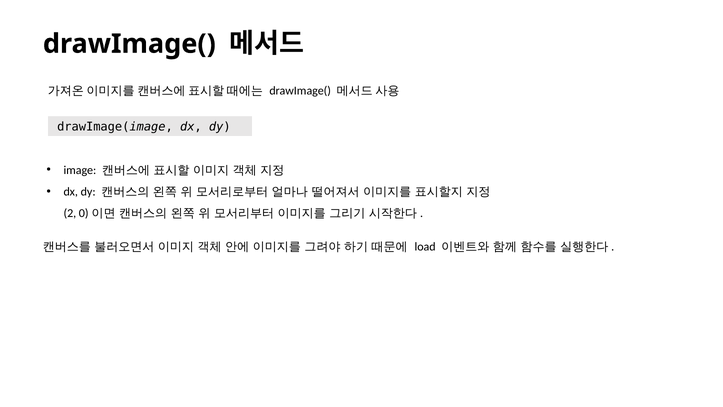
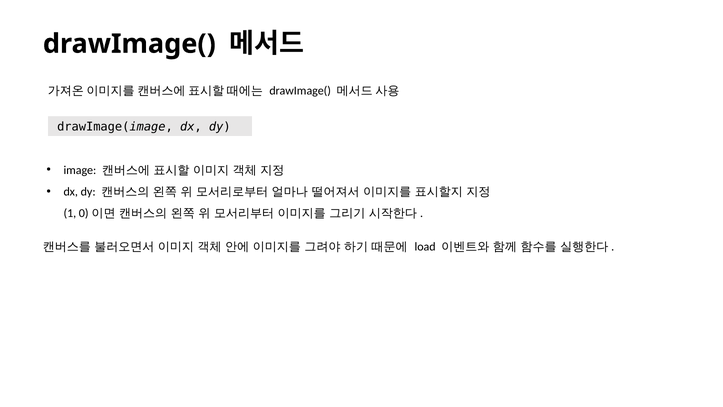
2: 2 -> 1
